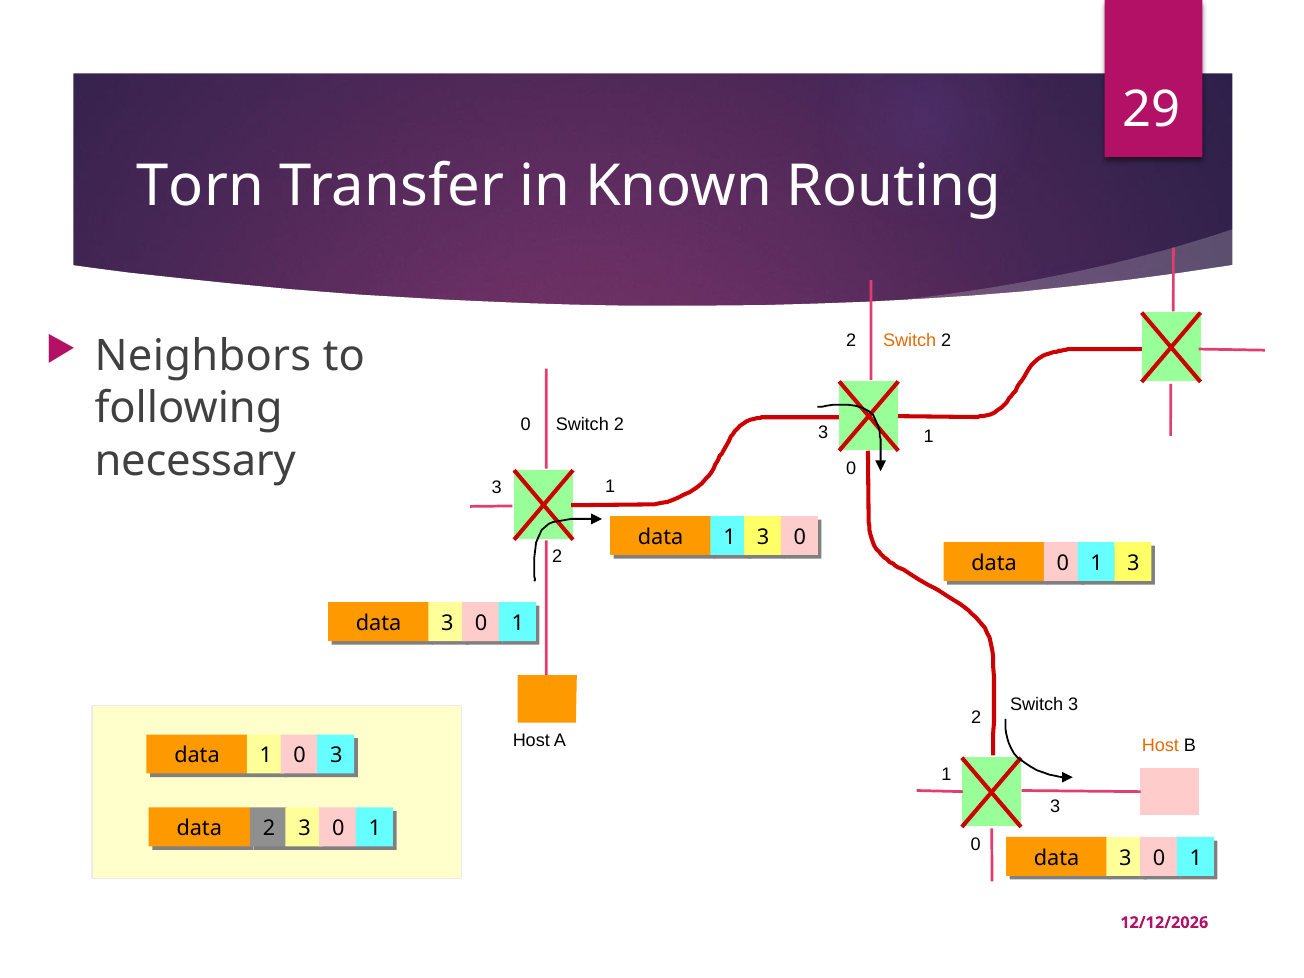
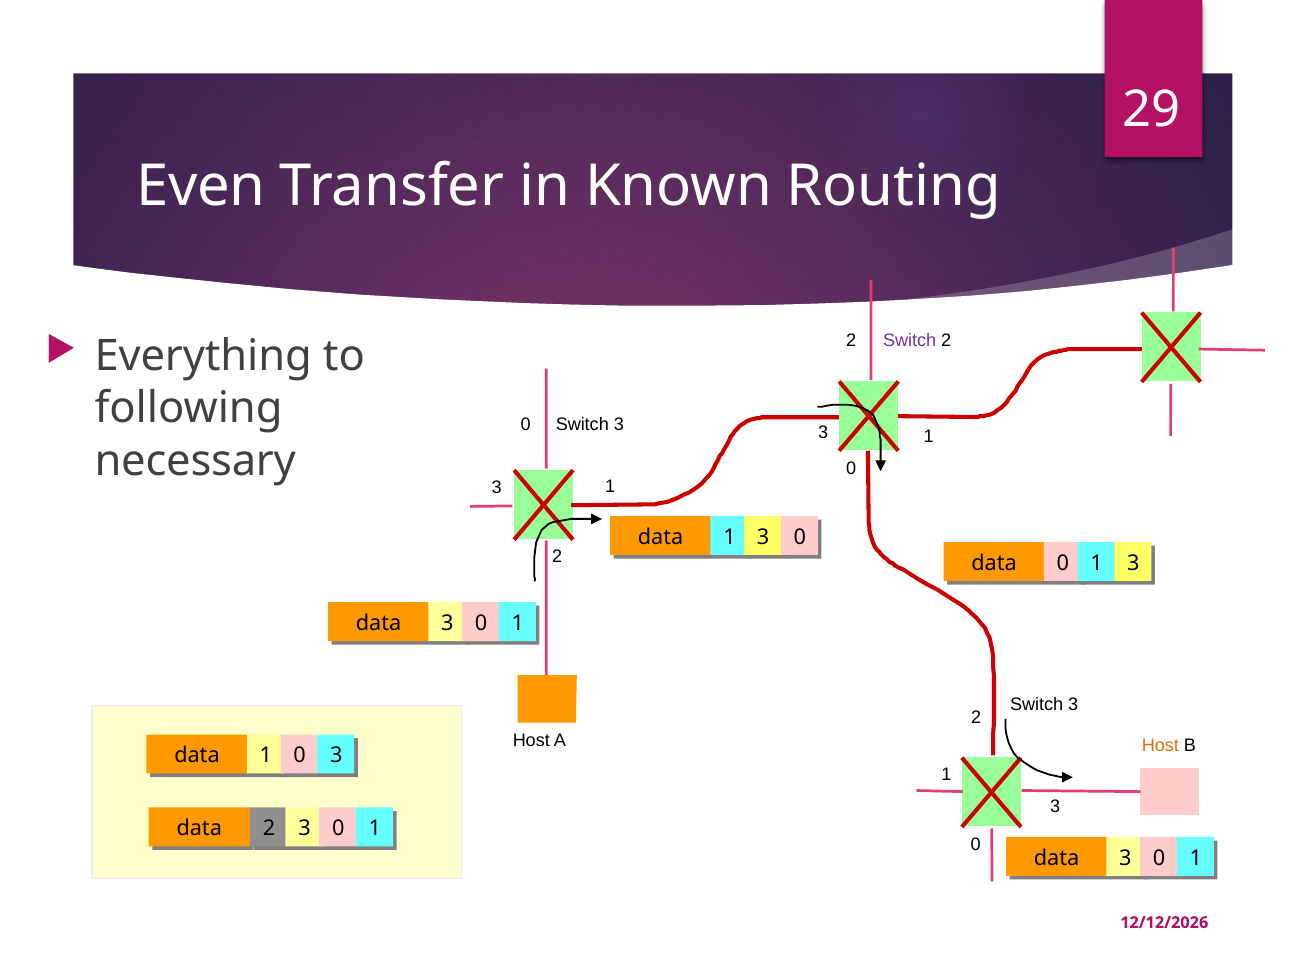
Torn: Torn -> Even
Switch at (910, 340) colour: orange -> purple
Neighbors: Neighbors -> Everything
2 at (619, 425): 2 -> 3
